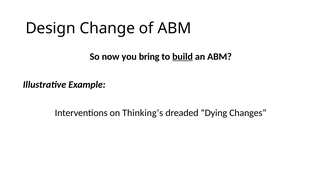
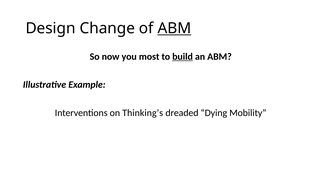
ABM at (174, 28) underline: none -> present
bring: bring -> most
Changes: Changes -> Mobility
